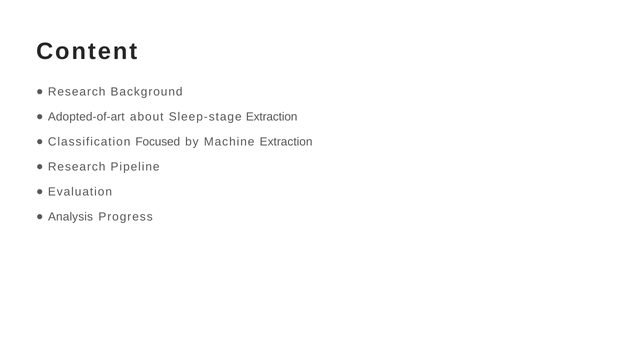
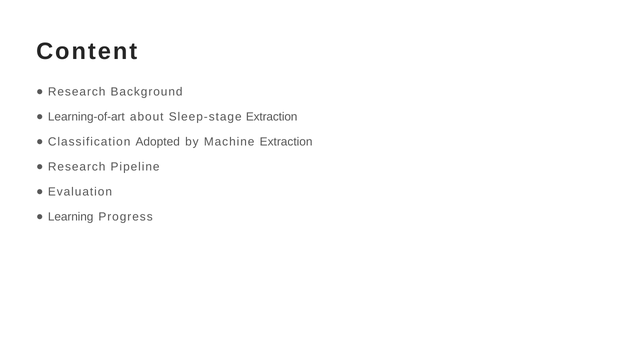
Adopted-of-art: Adopted-of-art -> Learning-of-art
Focused: Focused -> Adopted
Analysis: Analysis -> Learning
